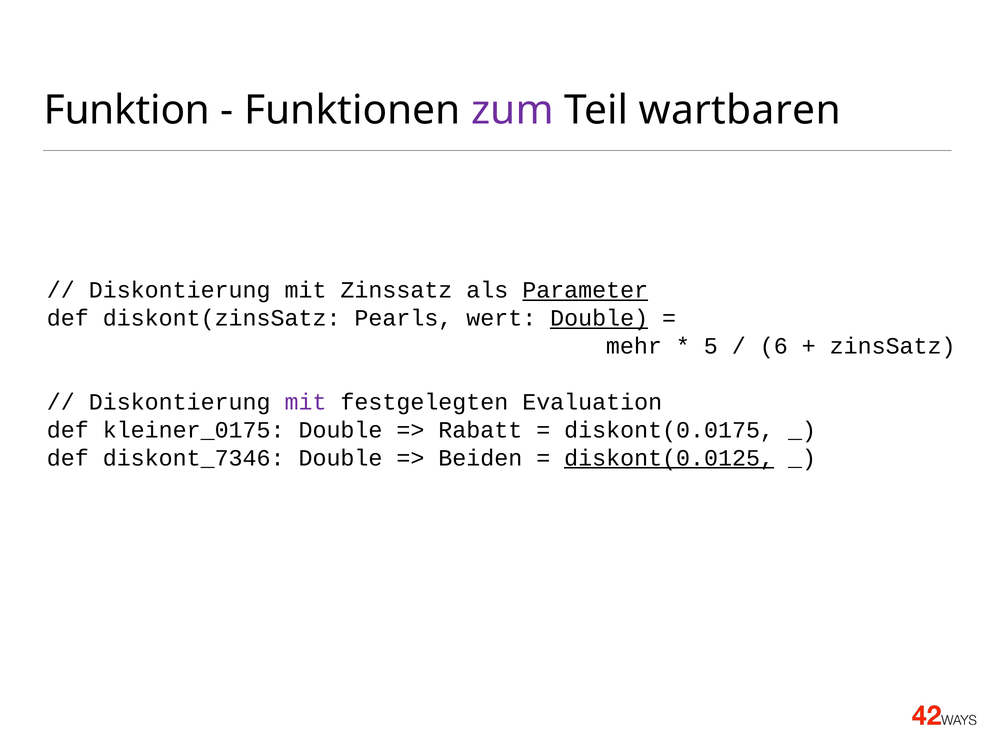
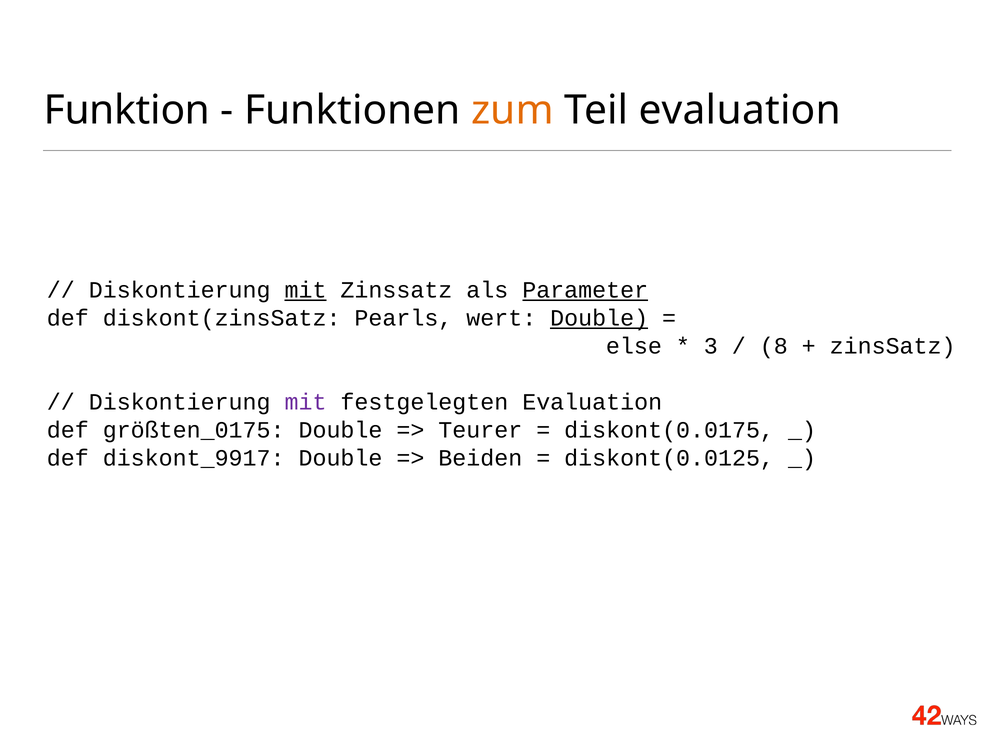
zum colour: purple -> orange
Teil wartbaren: wartbaren -> evaluation
mit at (306, 290) underline: none -> present
mehr: mehr -> else
5: 5 -> 3
6: 6 -> 8
kleiner_0175: kleiner_0175 -> größten_0175
Rabatt: Rabatt -> Teurer
diskont_7346: diskont_7346 -> diskont_9917
diskont(0.0125 underline: present -> none
